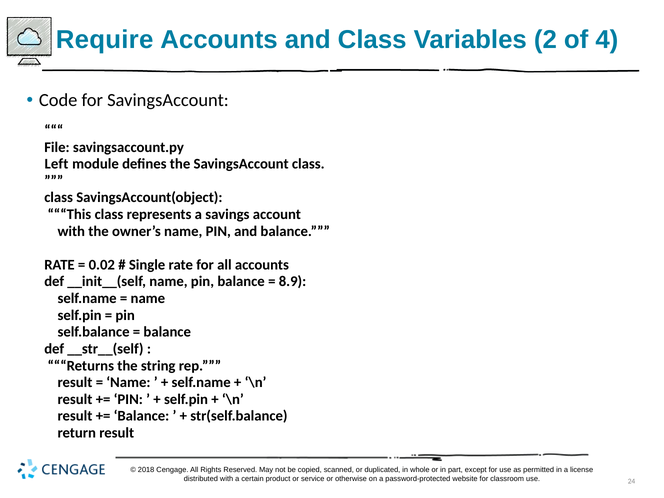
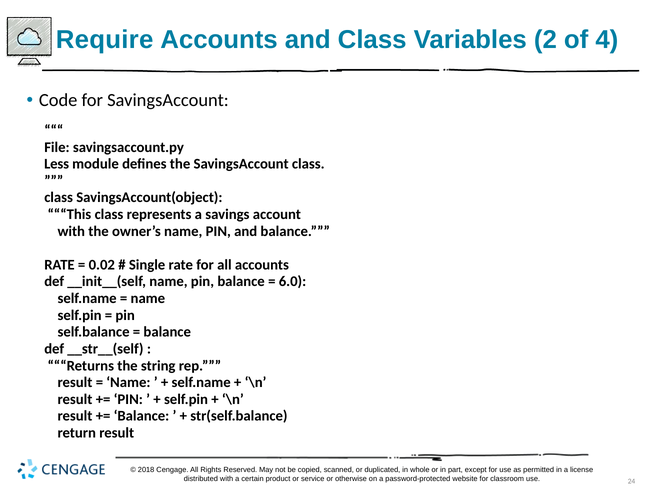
Left: Left -> Less
8.9: 8.9 -> 6.0
